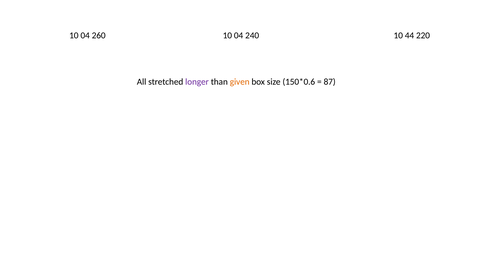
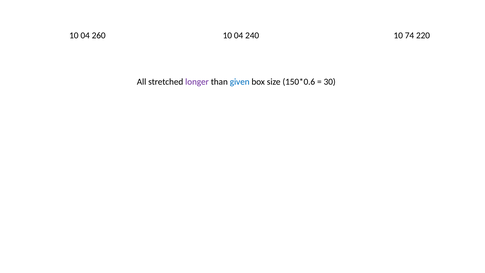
44: 44 -> 74
given colour: orange -> blue
87: 87 -> 30
